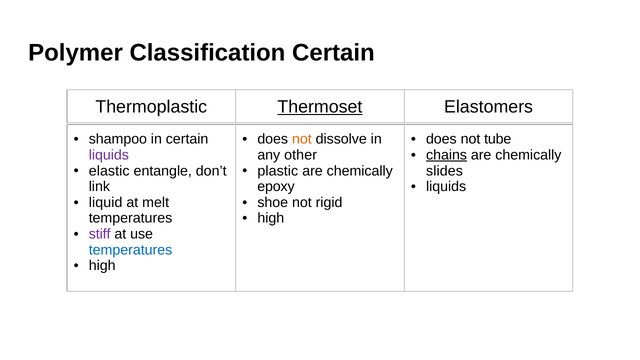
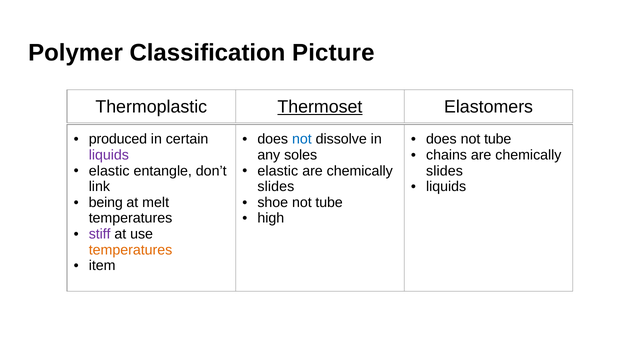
Classification Certain: Certain -> Picture
shampoo: shampoo -> produced
not at (302, 139) colour: orange -> blue
chains underline: present -> none
other: other -> soles
plastic at (278, 171): plastic -> elastic
epoxy at (276, 187): epoxy -> slides
liquid: liquid -> being
rigid at (329, 202): rigid -> tube
temperatures at (131, 250) colour: blue -> orange
high at (102, 266): high -> item
